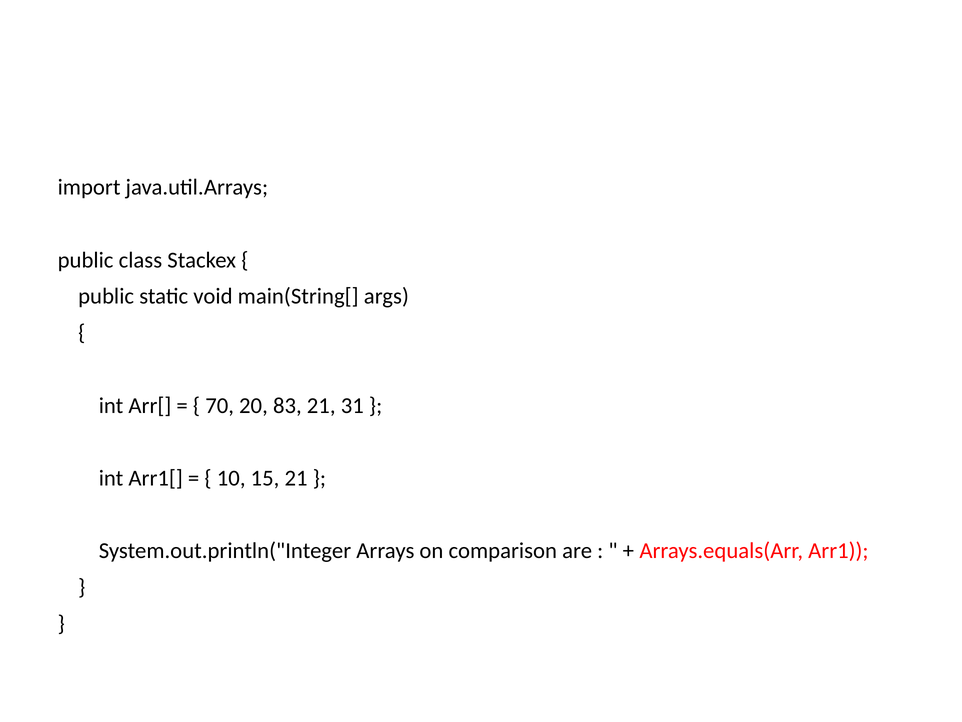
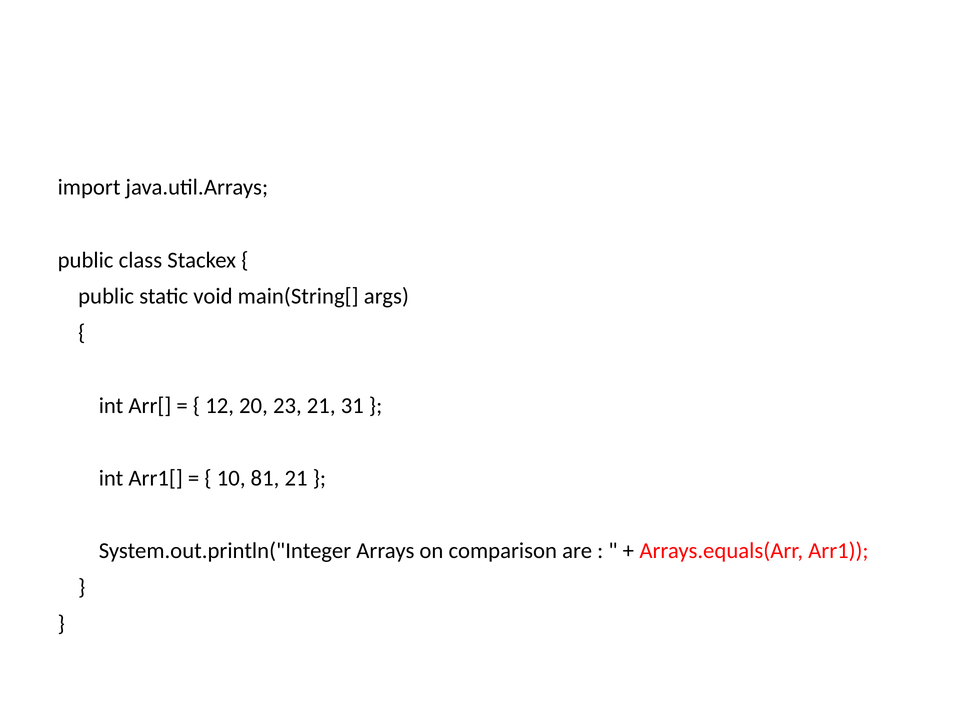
70: 70 -> 12
83: 83 -> 23
15: 15 -> 81
